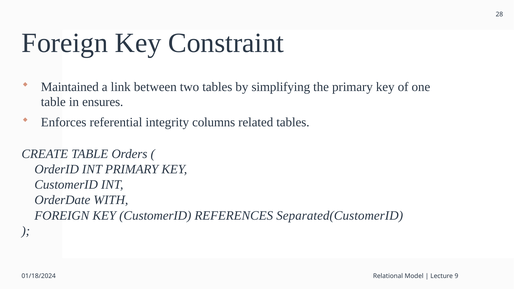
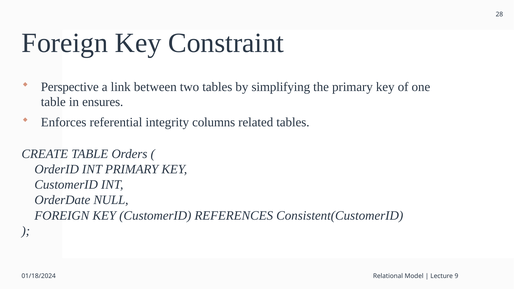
Maintained: Maintained -> Perspective
WITH: WITH -> NULL
Separated(CustomerID: Separated(CustomerID -> Consistent(CustomerID
